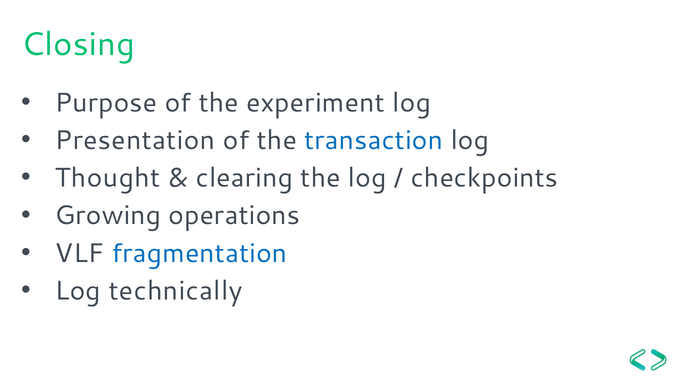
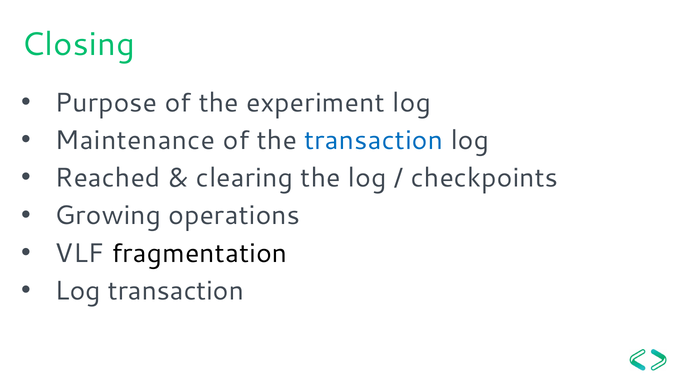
Presentation: Presentation -> Maintenance
Thought: Thought -> Reached
fragmentation colour: blue -> black
Log technically: technically -> transaction
